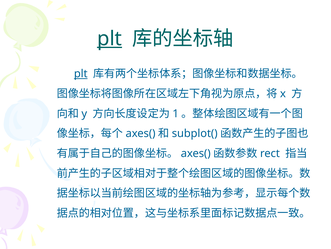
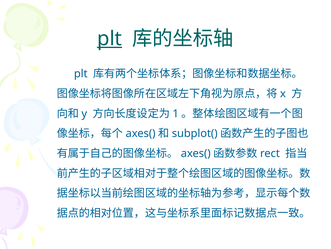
plt at (81, 74) underline: present -> none
